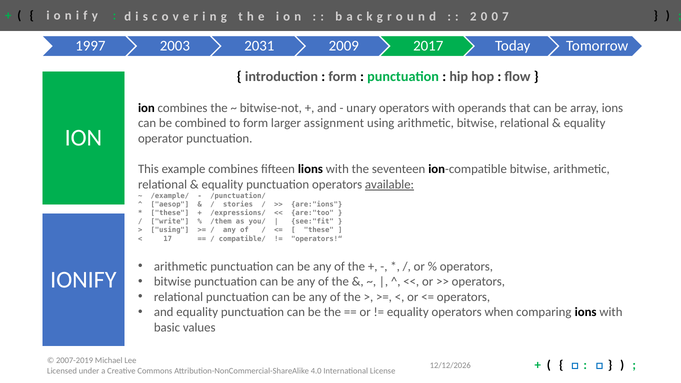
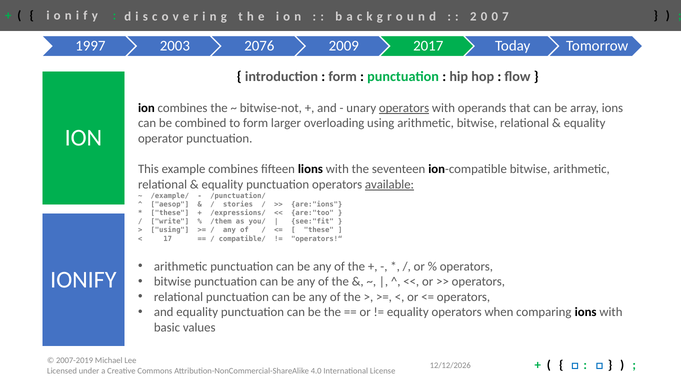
2031: 2031 -> 2076
operators at (404, 108) underline: none -> present
assignment: assignment -> overloading
